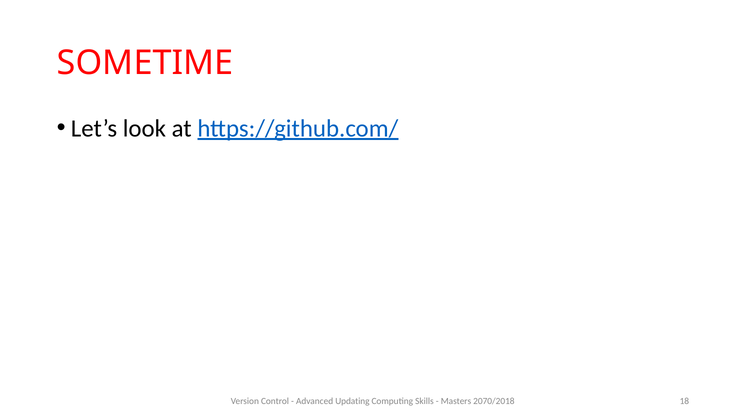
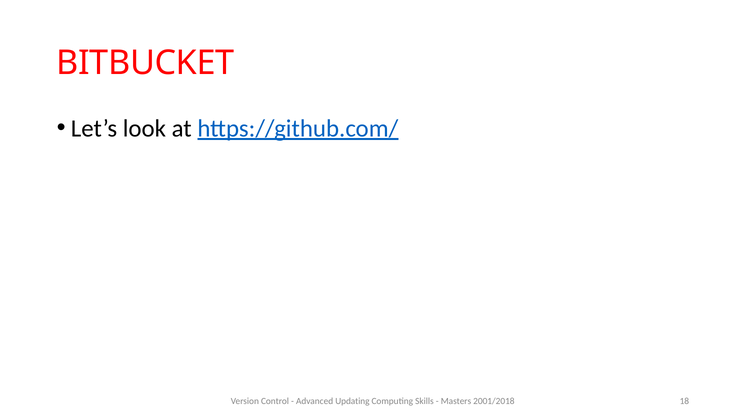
SOMETIME: SOMETIME -> BITBUCKET
2070/2018: 2070/2018 -> 2001/2018
